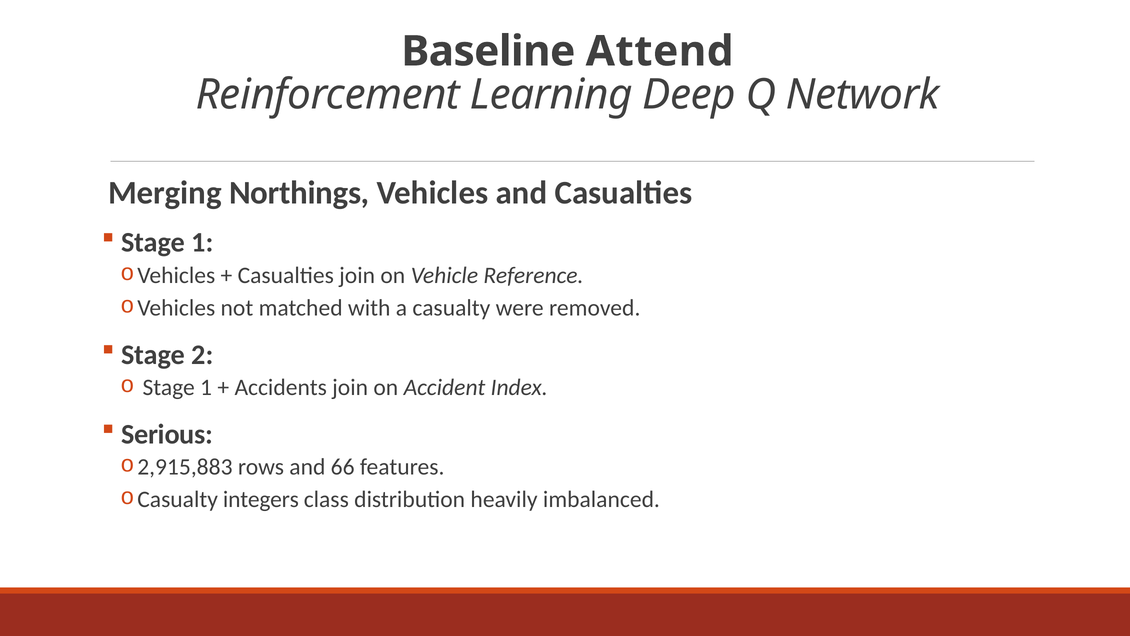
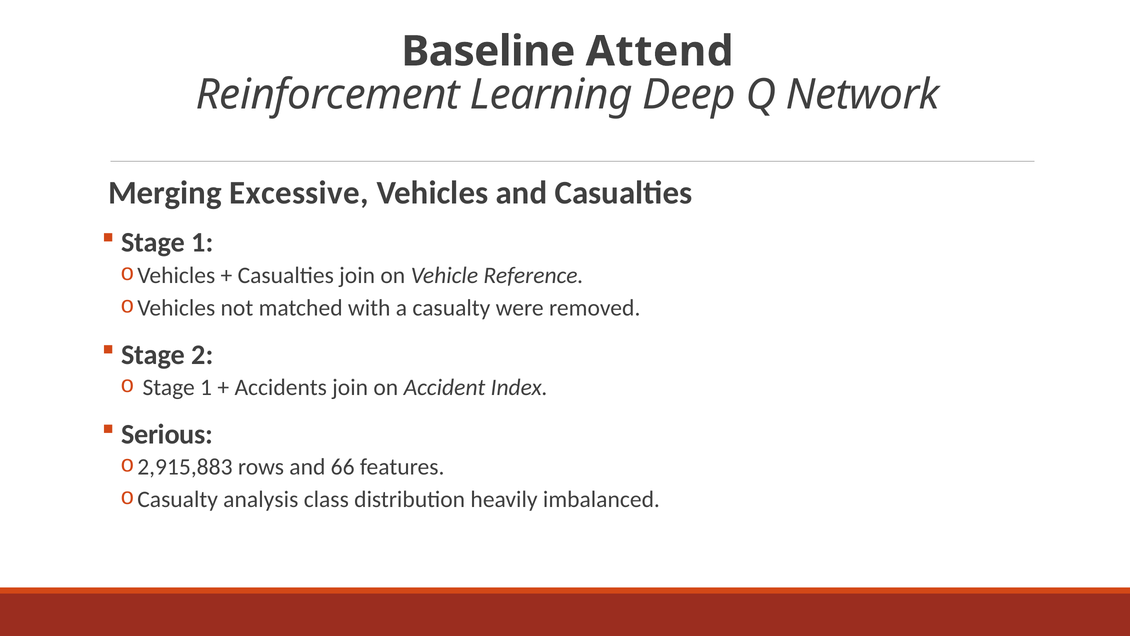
Northings: Northings -> Excessive
integers: integers -> analysis
